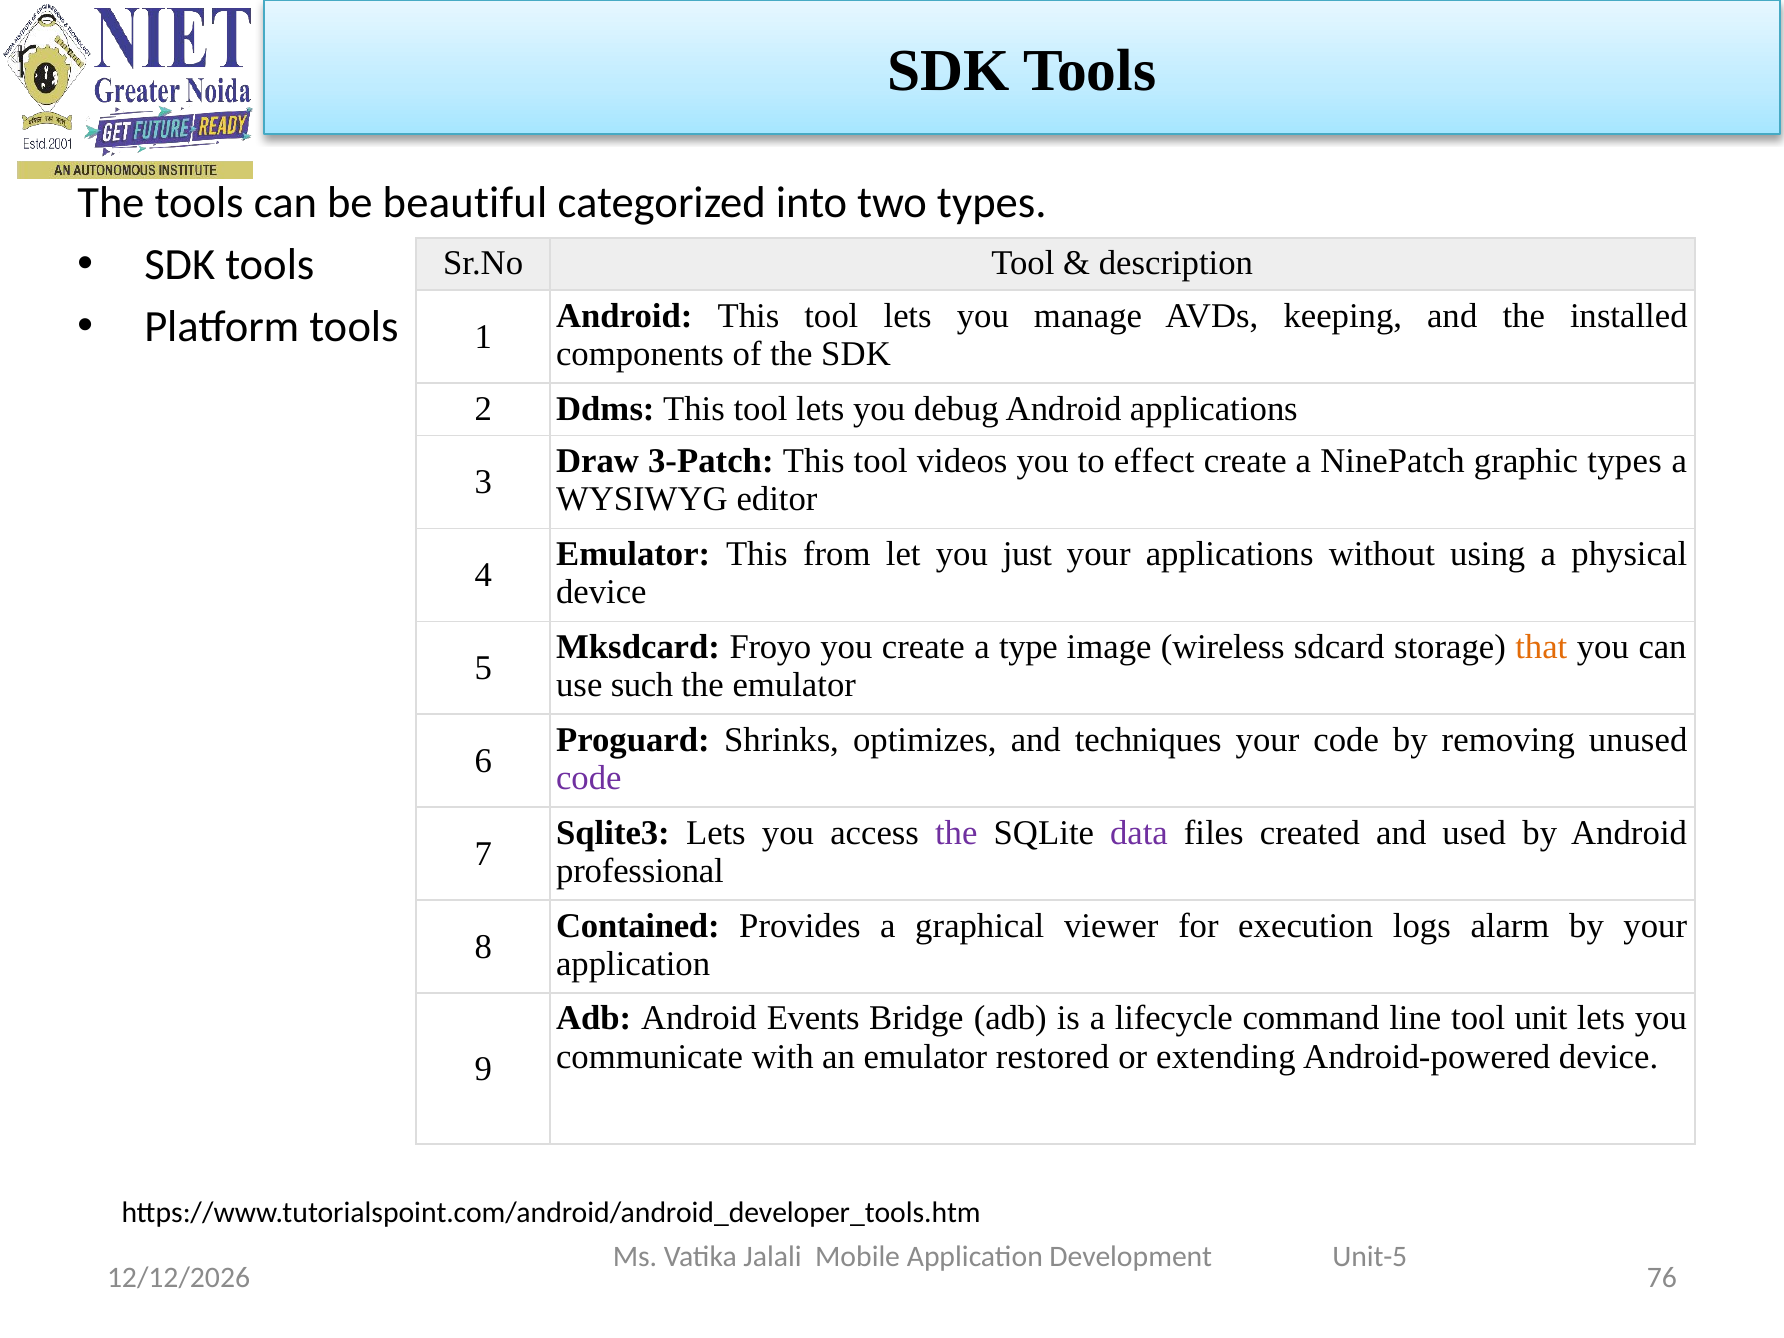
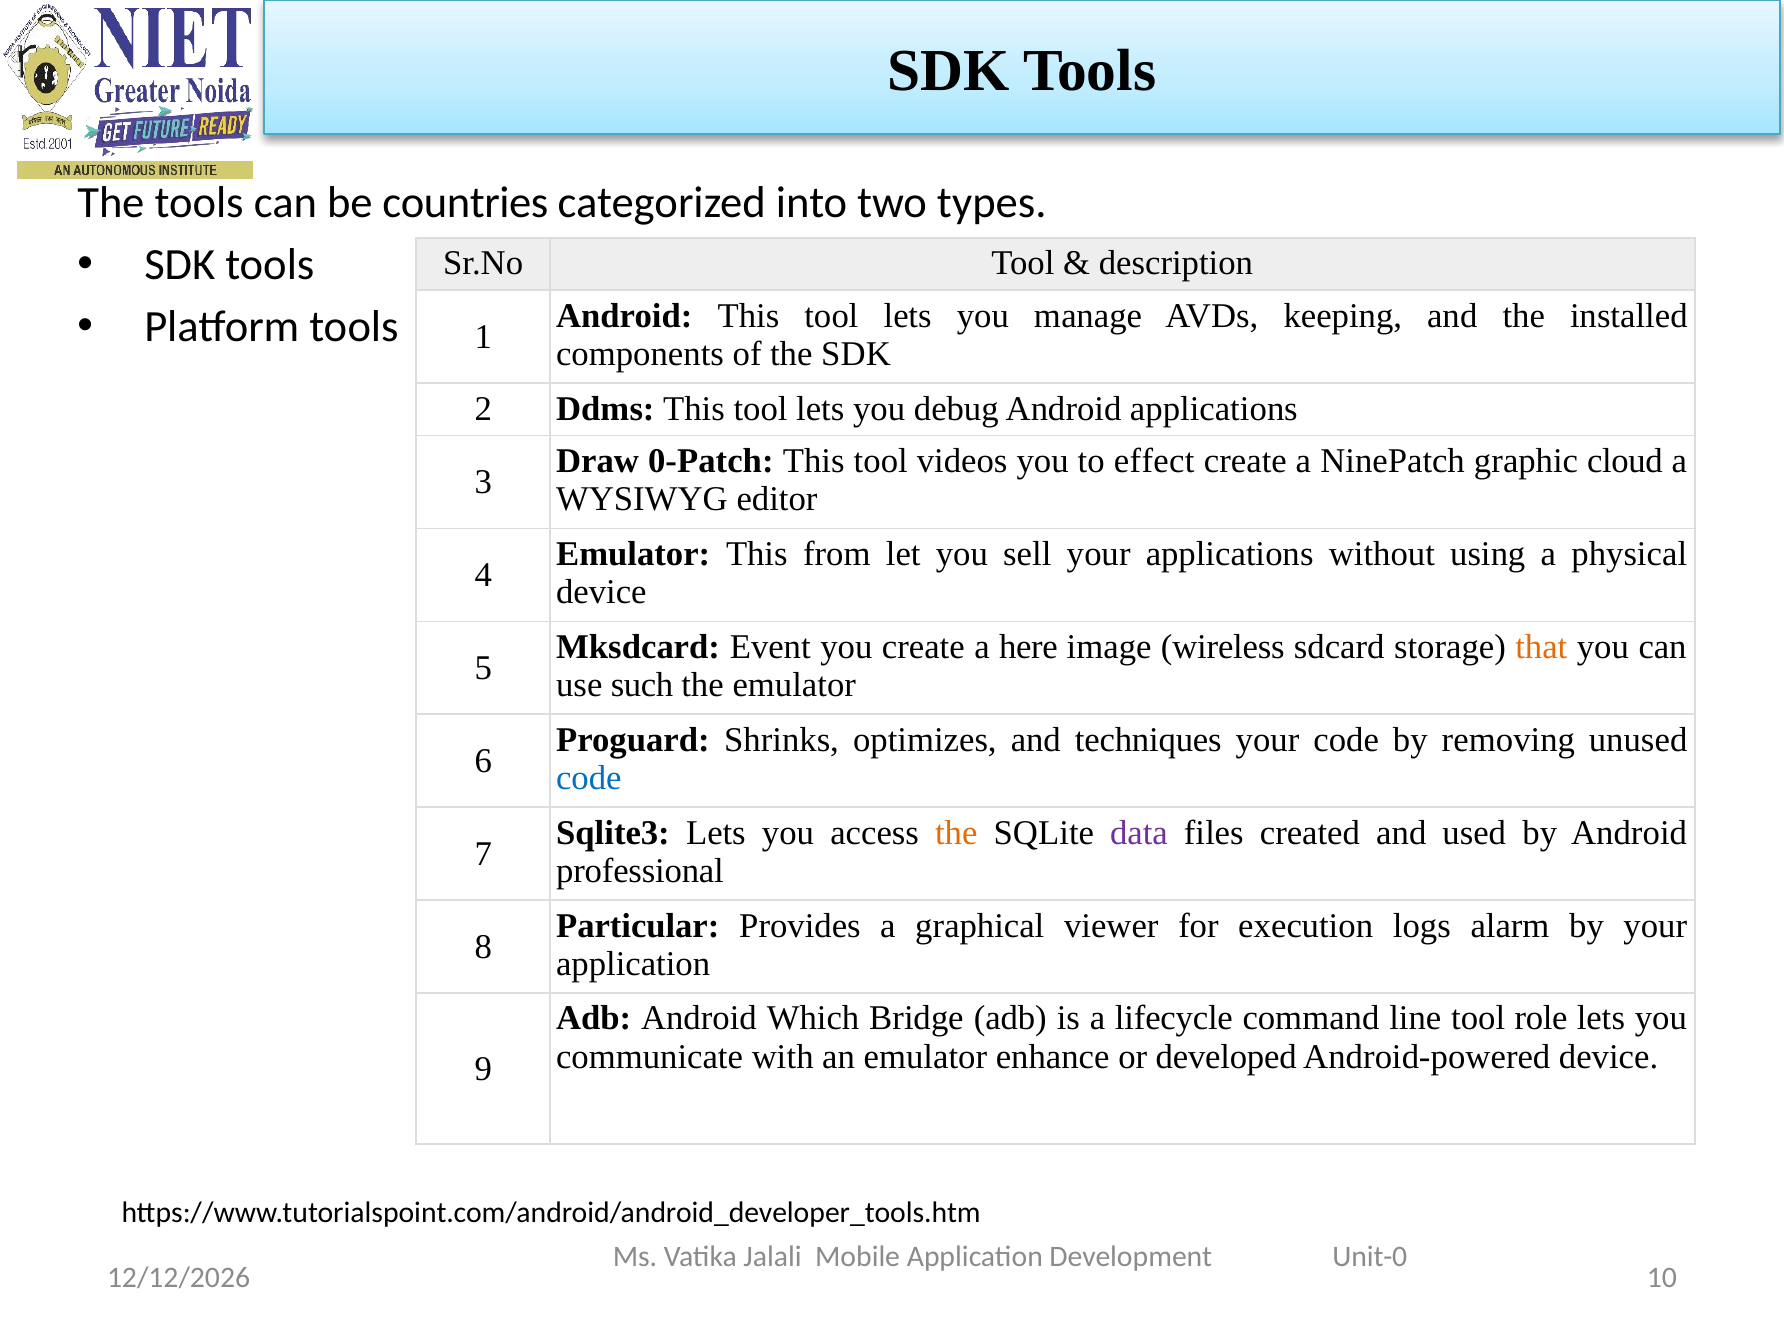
beautiful: beautiful -> countries
3-Patch: 3-Patch -> 0-Patch
graphic types: types -> cloud
just: just -> sell
Froyo: Froyo -> Event
type: type -> here
code at (589, 778) colour: purple -> blue
the at (956, 833) colour: purple -> orange
Contained: Contained -> Particular
Events: Events -> Which
unit: unit -> role
restored: restored -> enhance
extending: extending -> developed
Unit-5: Unit-5 -> Unit-0
76: 76 -> 10
